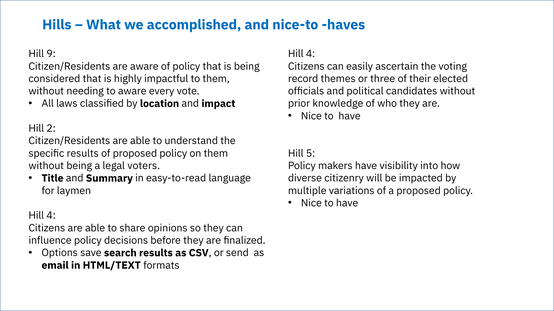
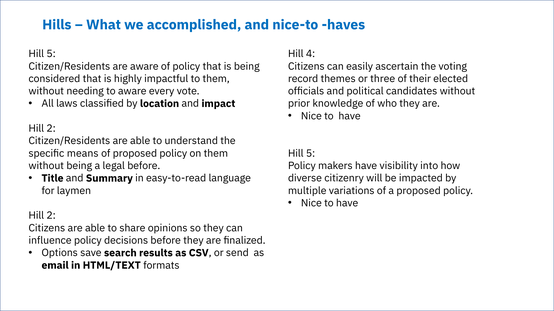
9 at (51, 54): 9 -> 5
specific results: results -> means
legal voters: voters -> before
4 at (51, 216): 4 -> 2
